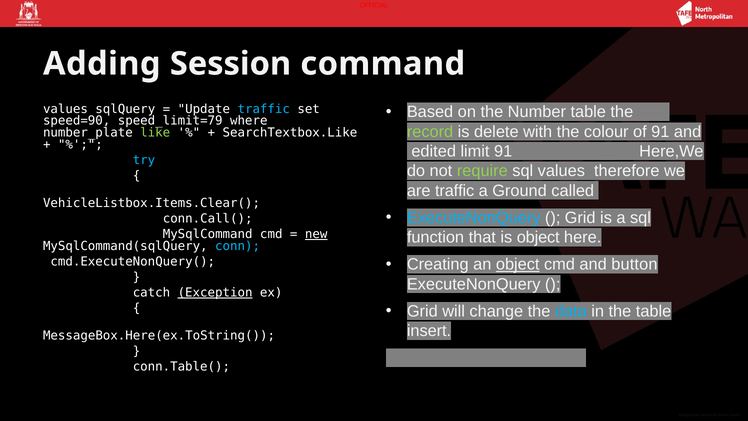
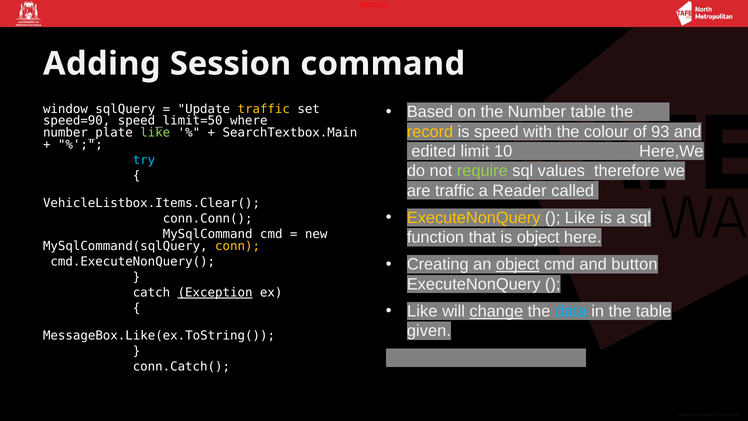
values at (65, 109): values -> window
traffic at (264, 109) colour: light blue -> yellow
speed_limit=79: speed_limit=79 -> speed_limit=50
record colour: light green -> yellow
delete: delete -> speed
of 91: 91 -> 93
SearchTextbox.Like: SearchTextbox.Like -> SearchTextbox.Main
limit 91: 91 -> 10
Ground: Ground -> Reader
ExecuteNonQuery at (474, 218) colour: light blue -> yellow
Grid at (580, 218): Grid -> Like
conn.Call(: conn.Call( -> conn.Conn(
new underline: present -> none
conn colour: light blue -> yellow
Grid at (422, 311): Grid -> Like
change underline: none -> present
insert: insert -> given
MessageBox.Here(ex.ToString(: MessageBox.Here(ex.ToString( -> MessageBox.Like(ex.ToString(
conn.Table(: conn.Table( -> conn.Catch(
